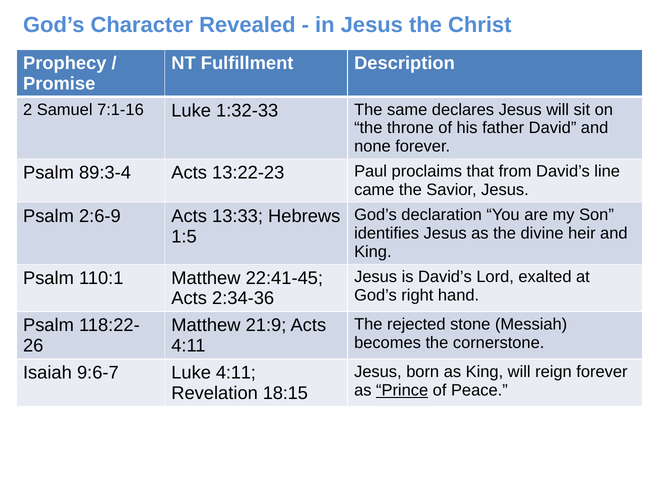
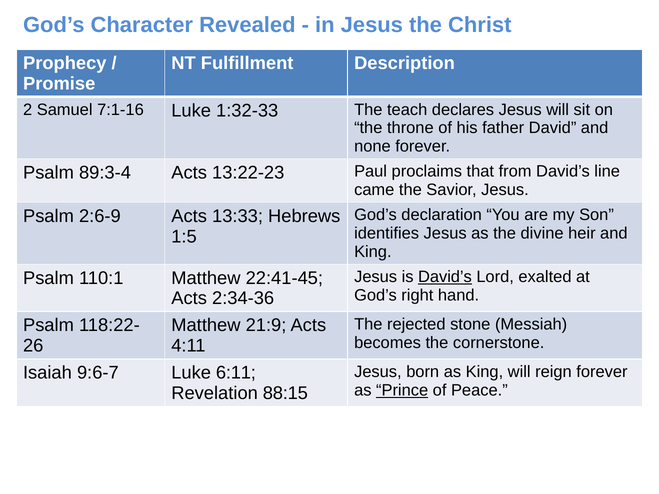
same: same -> teach
David’s at (445, 277) underline: none -> present
Luke 4:11: 4:11 -> 6:11
18:15: 18:15 -> 88:15
